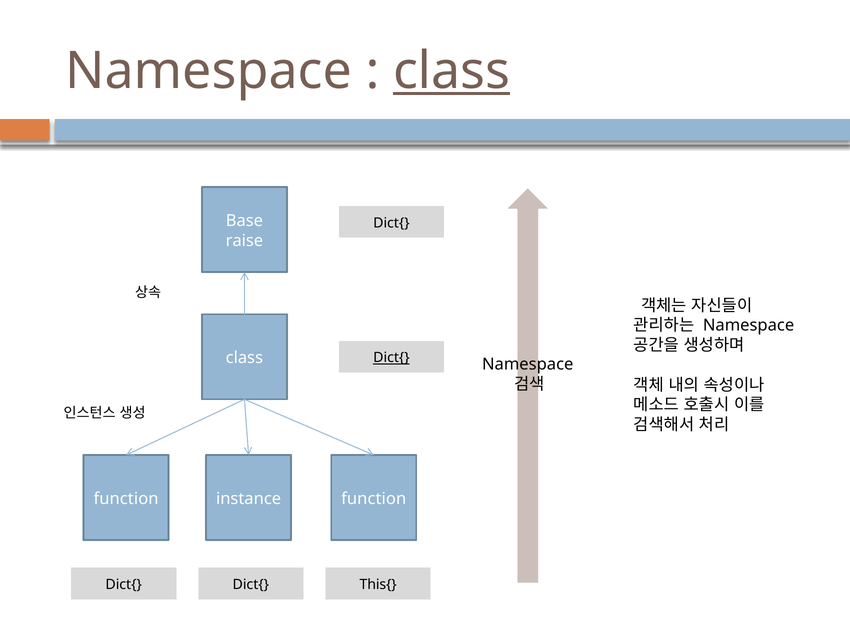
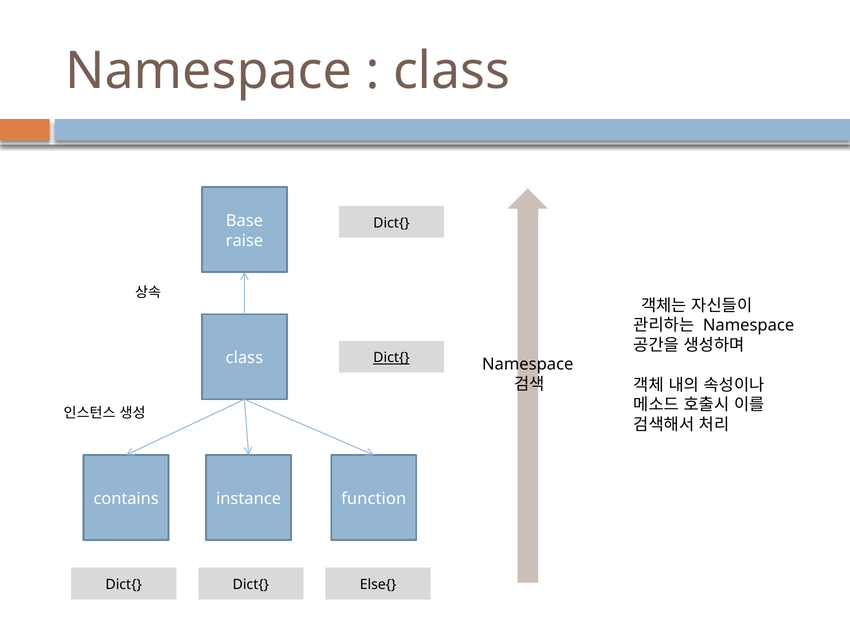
class at (452, 71) underline: present -> none
function at (126, 498): function -> contains
This{: This{ -> Else{
